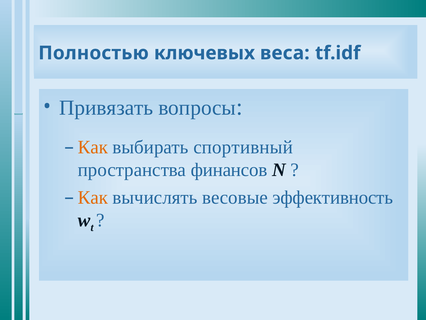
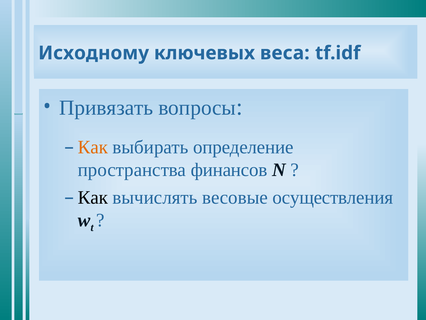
Полностью: Полностью -> Исходному
спортивный: спортивный -> определение
Как at (93, 197) colour: orange -> black
эффективность: эффективность -> осуществления
